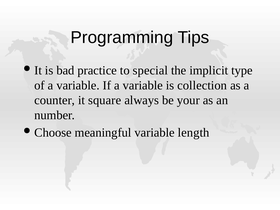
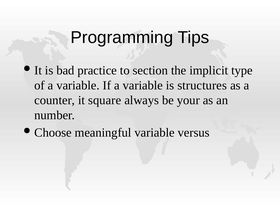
special: special -> section
collection: collection -> structures
length: length -> versus
